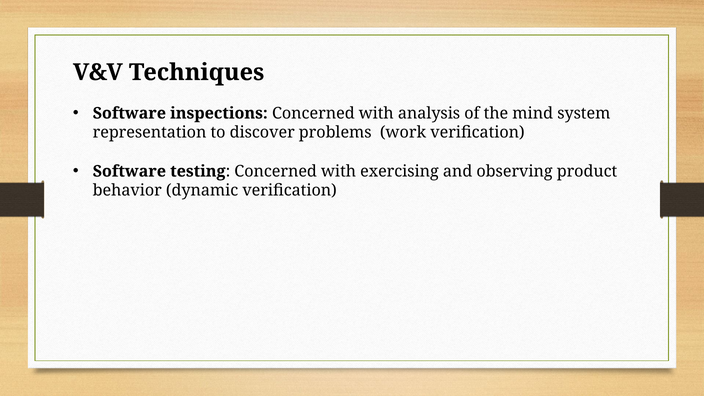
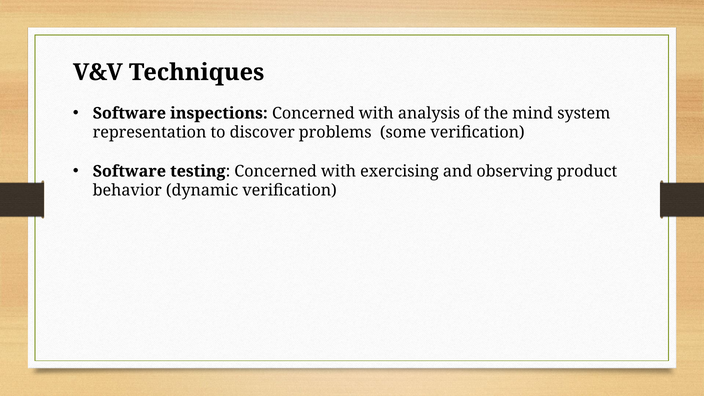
work: work -> some
